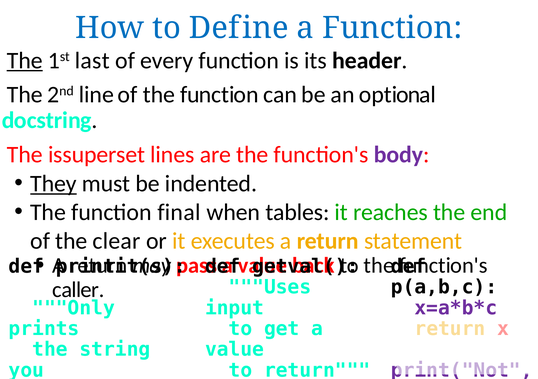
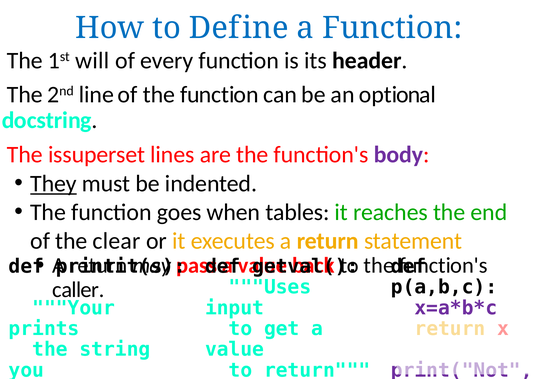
The at (25, 61) underline: present -> none
last: last -> will
final: final -> goes
Only: Only -> Your
